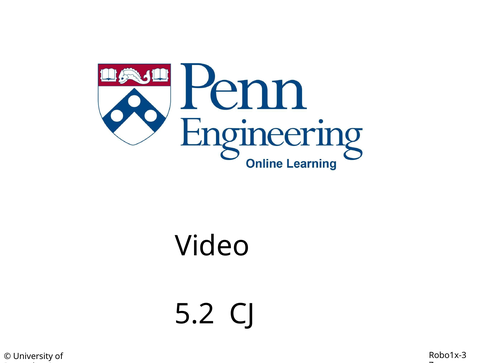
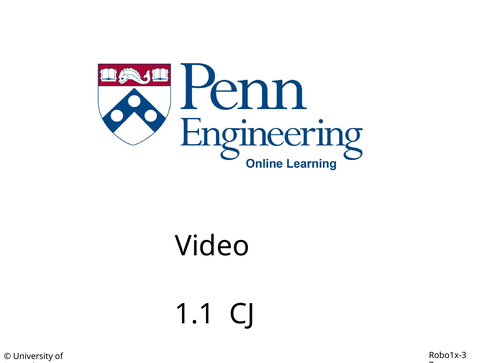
5.2: 5.2 -> 1.1
